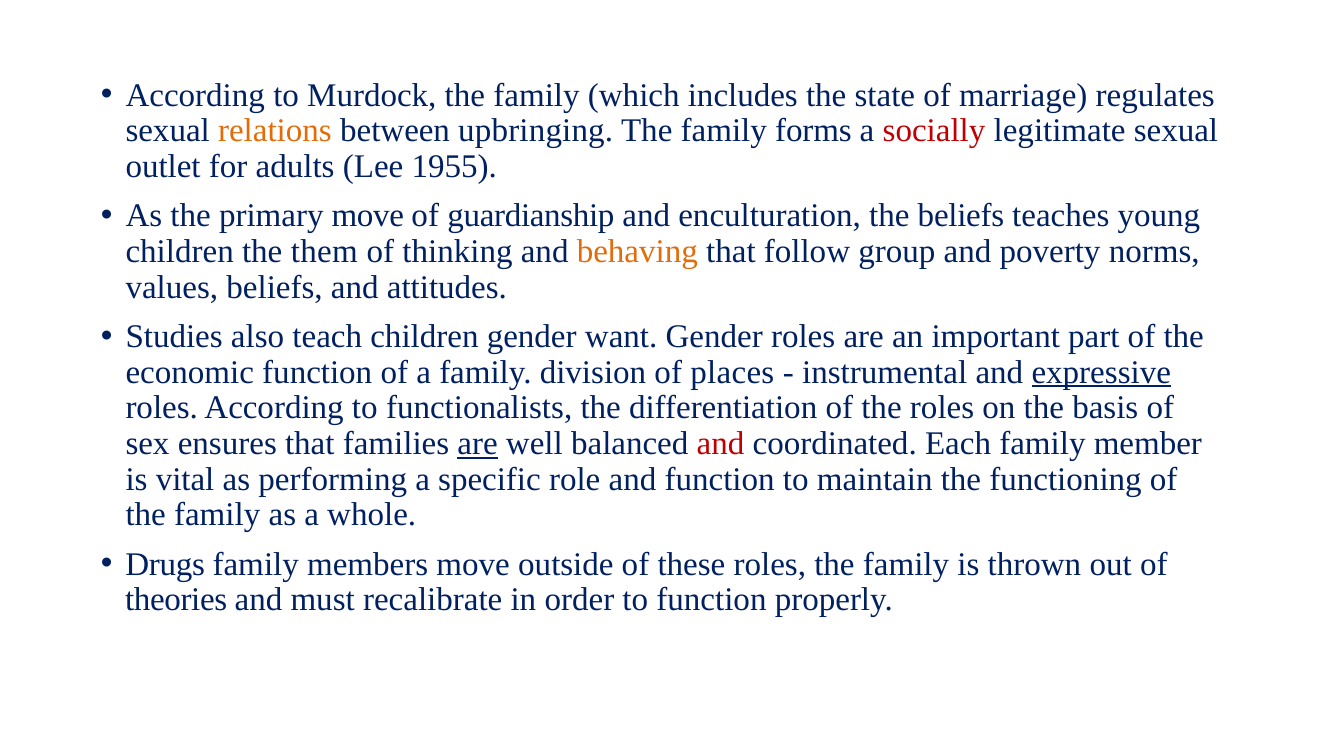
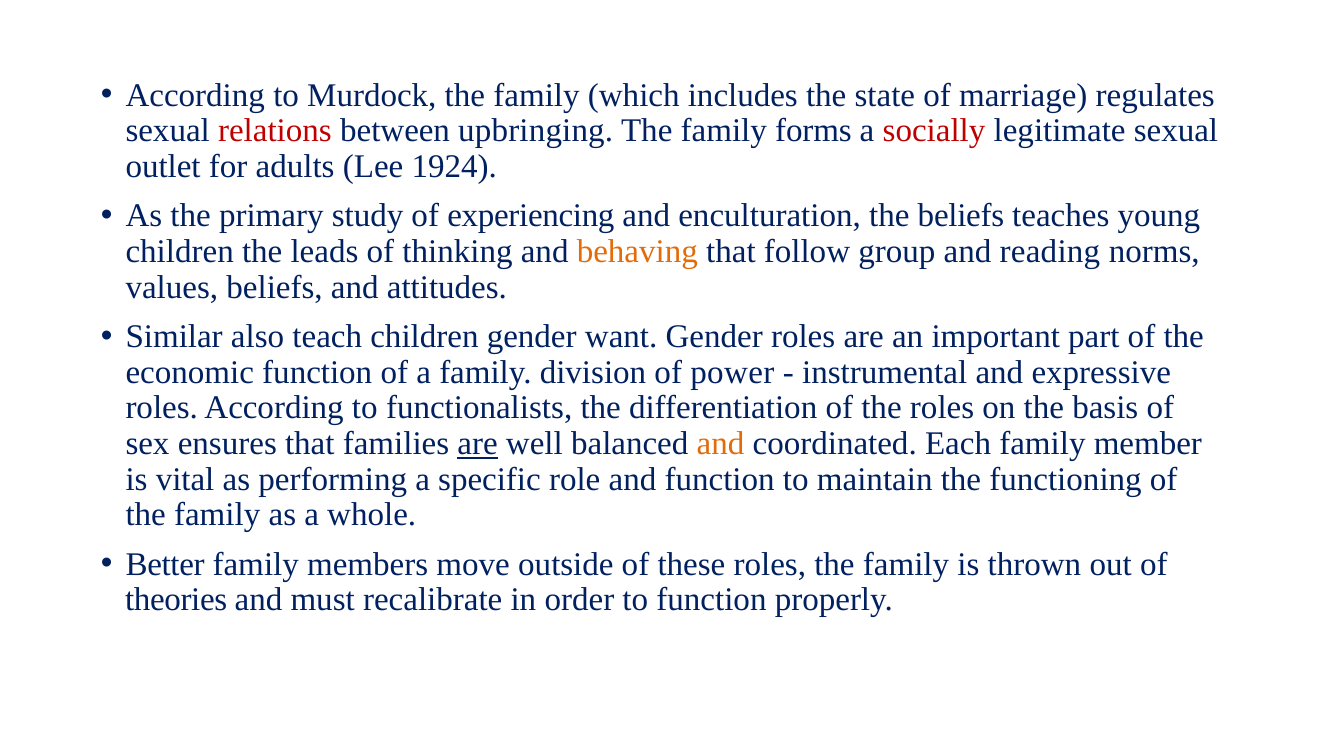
relations colour: orange -> red
1955: 1955 -> 1924
primary move: move -> study
guardianship: guardianship -> experiencing
them: them -> leads
poverty: poverty -> reading
Studies: Studies -> Similar
places: places -> power
expressive underline: present -> none
and at (721, 444) colour: red -> orange
Drugs: Drugs -> Better
